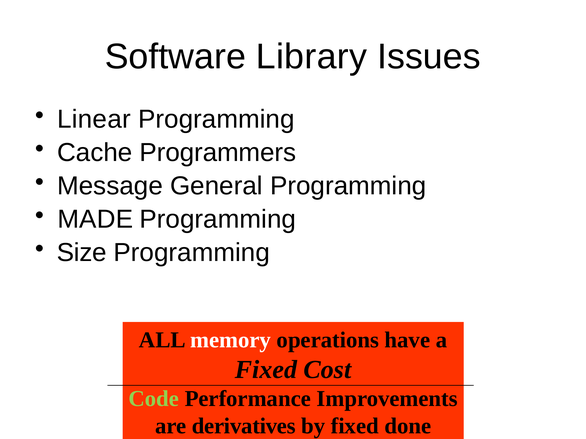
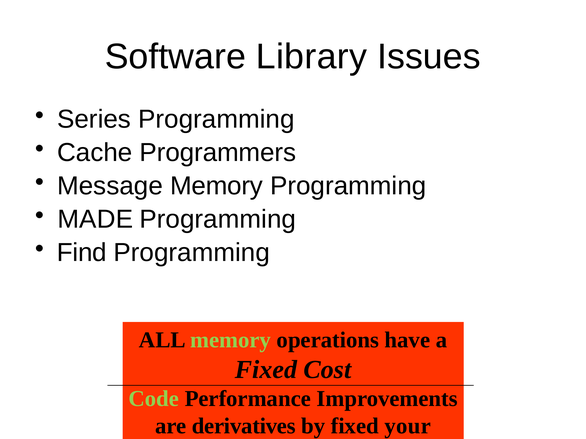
Linear: Linear -> Series
Message General: General -> Memory
Size: Size -> Find
memory at (231, 340) colour: white -> light green
done: done -> your
